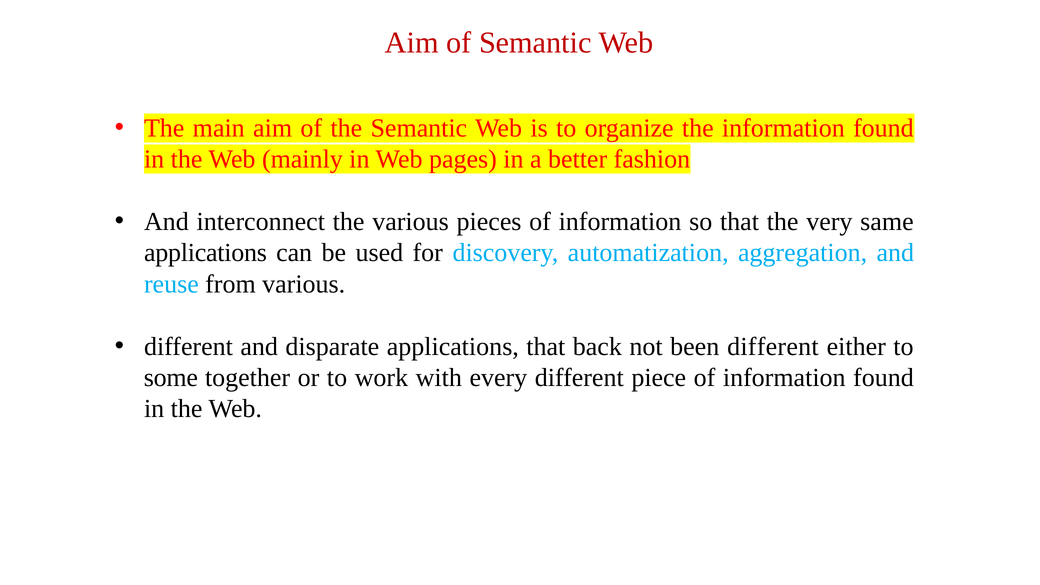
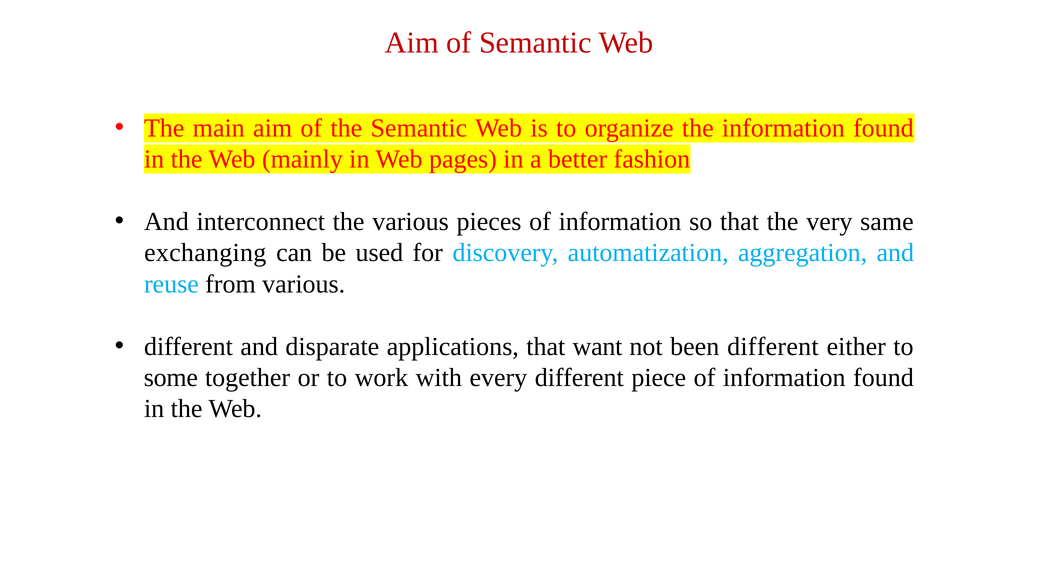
applications at (205, 253): applications -> exchanging
back: back -> want
